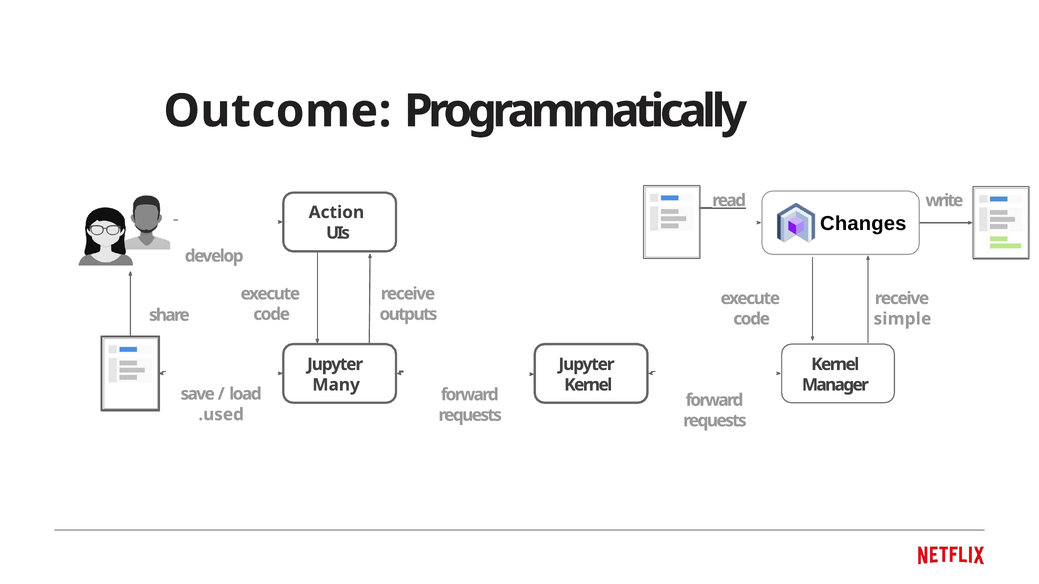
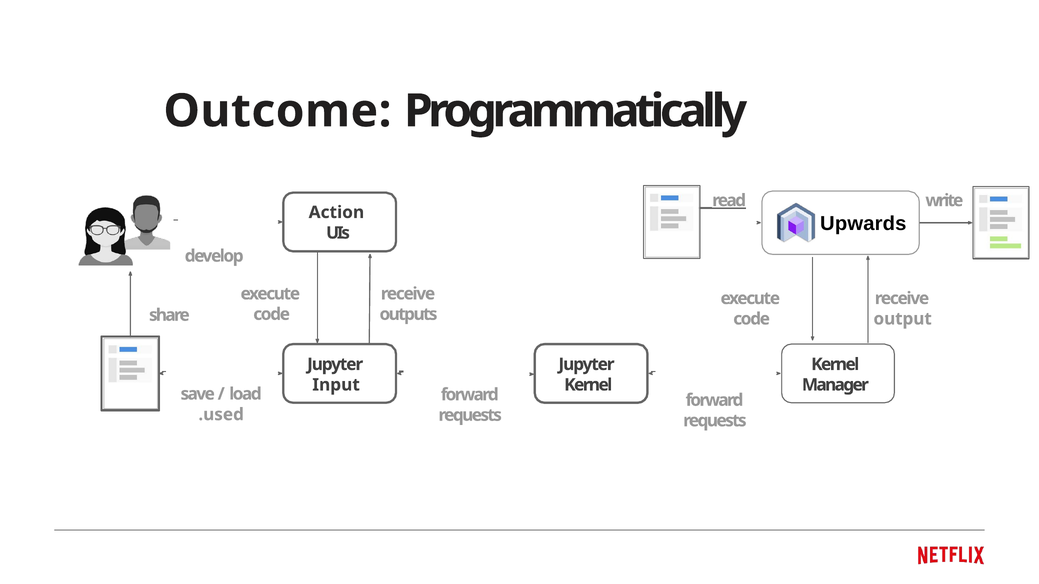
Changes: Changes -> Upwards
simple: simple -> output
Many: Many -> Input
